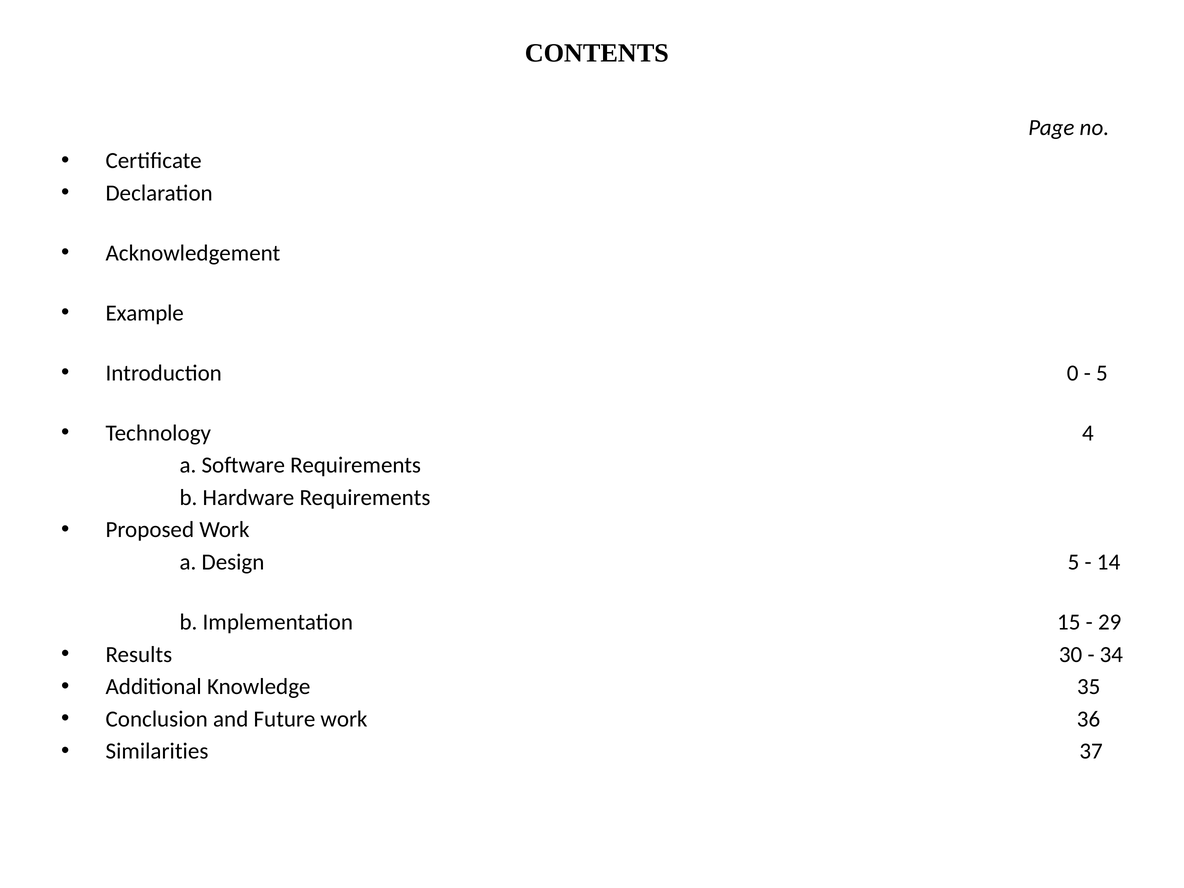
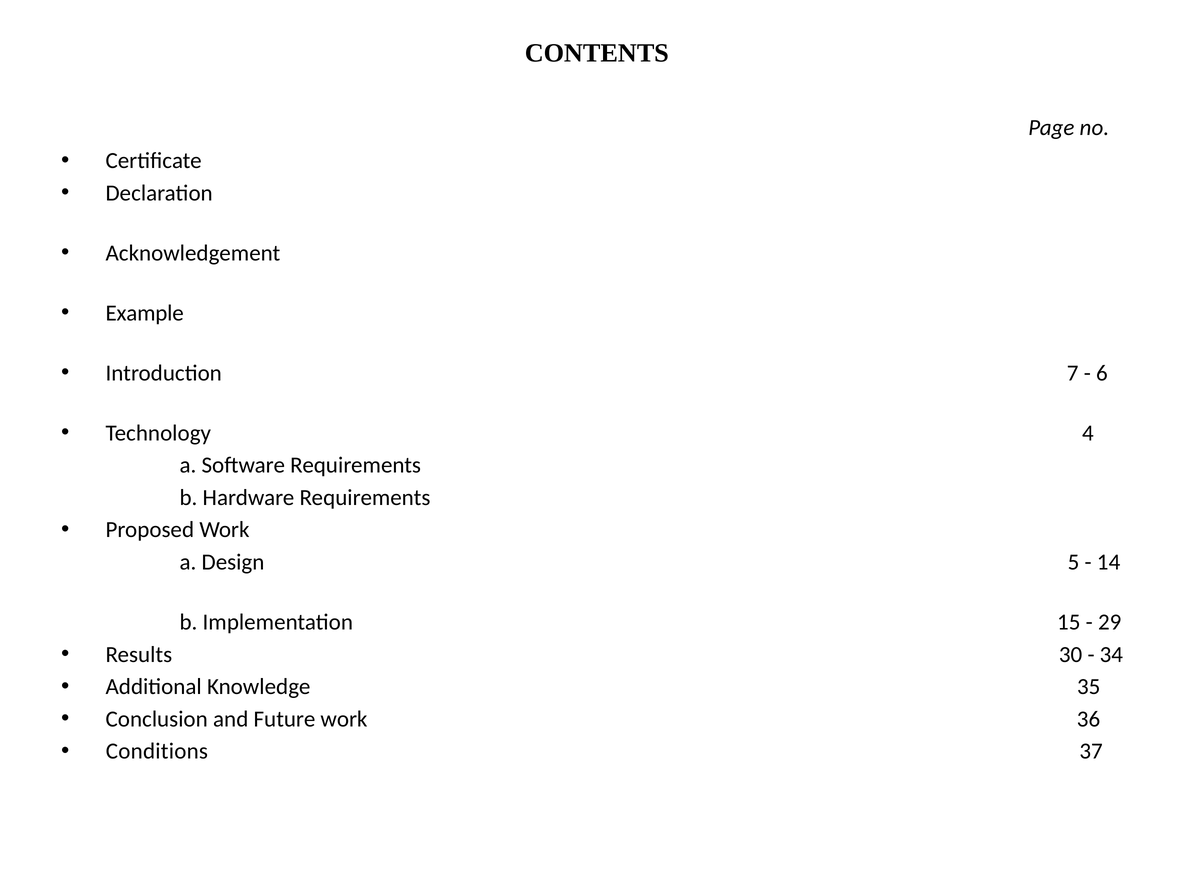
0: 0 -> 7
5 at (1102, 373): 5 -> 6
Similarities: Similarities -> Conditions
